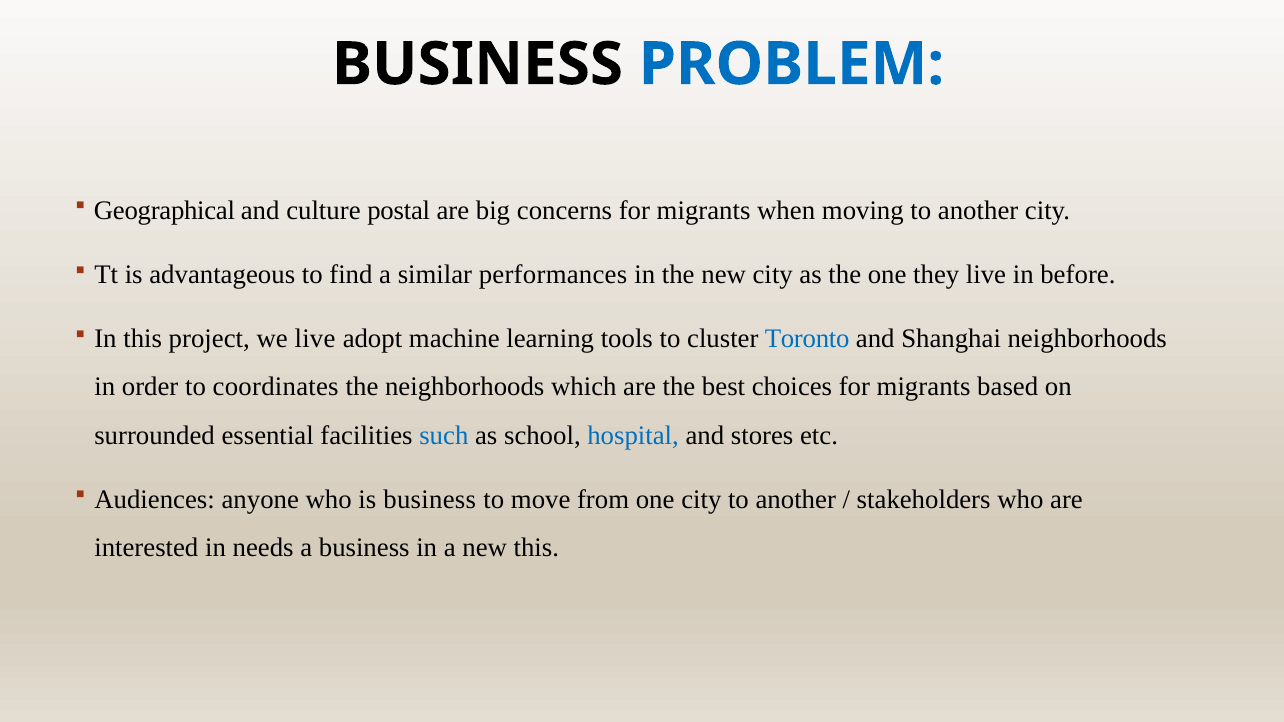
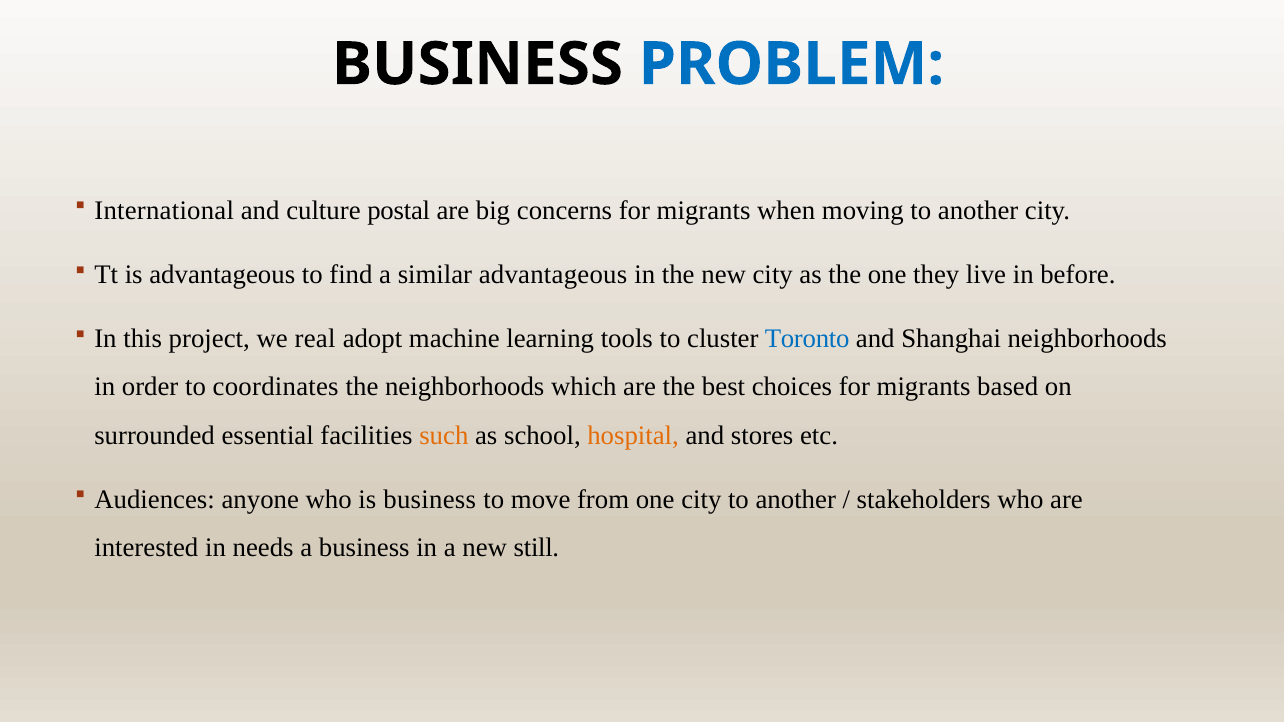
Geographical: Geographical -> International
similar performances: performances -> advantageous
we live: live -> real
such colour: blue -> orange
hospital colour: blue -> orange
new this: this -> still
